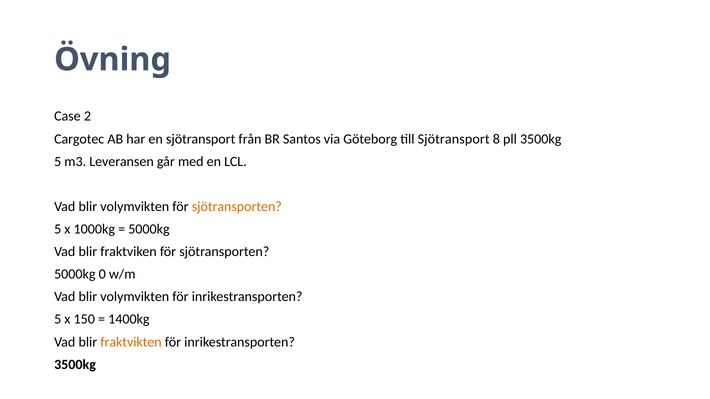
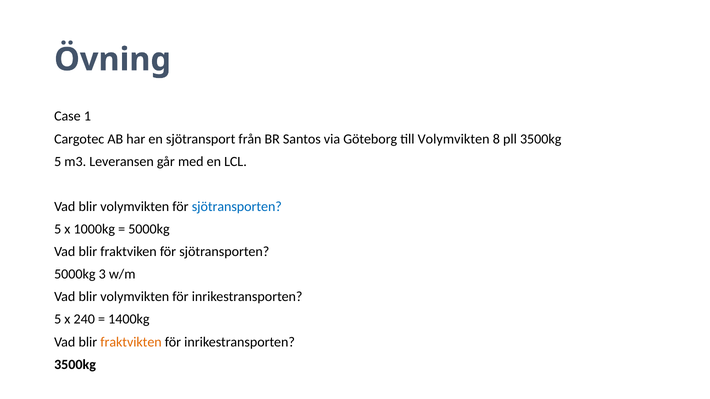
2: 2 -> 1
till Sjötransport: Sjötransport -> Volymvikten
sjötransporten at (237, 207) colour: orange -> blue
0: 0 -> 3
150: 150 -> 240
